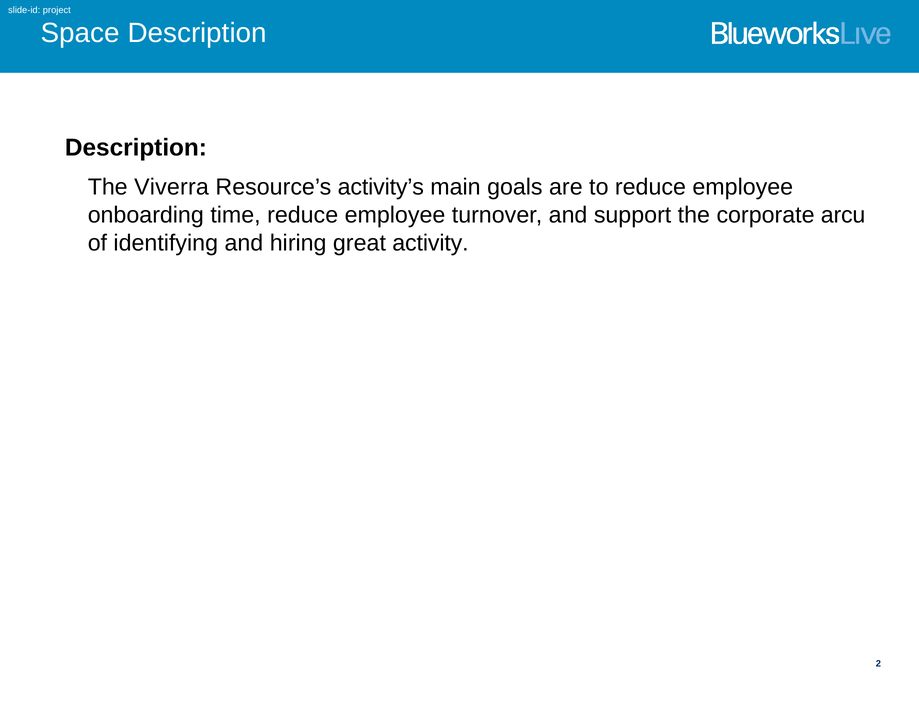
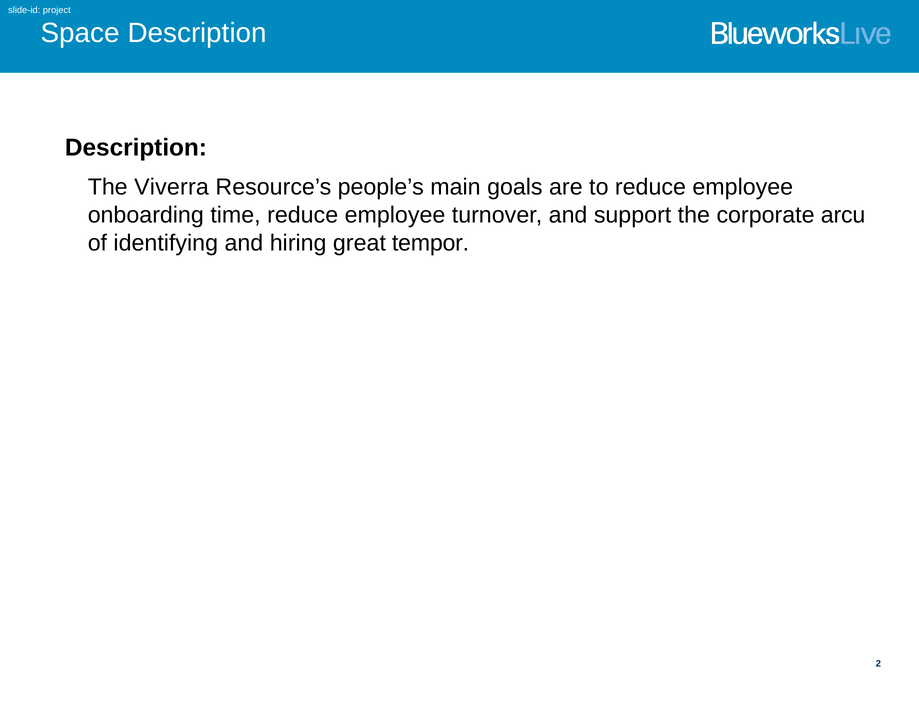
activity’s: activity’s -> people’s
activity: activity -> tempor
